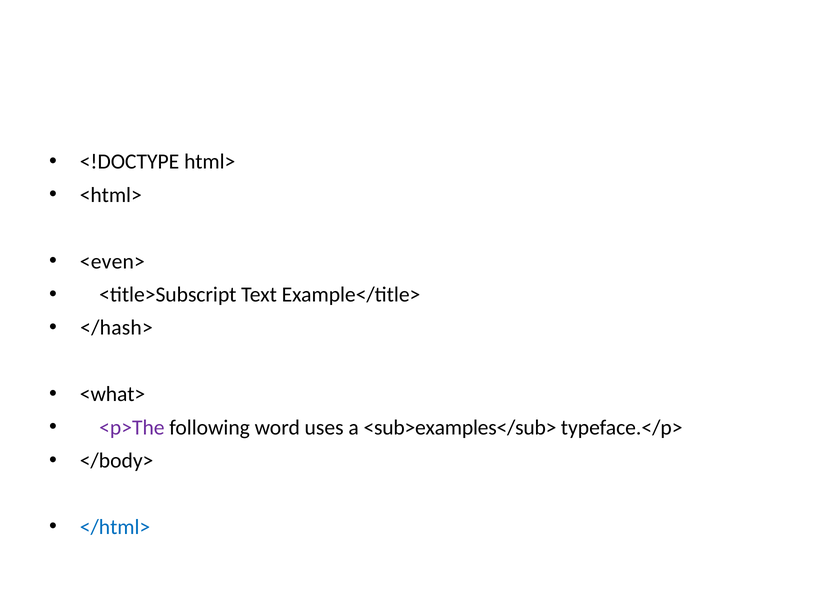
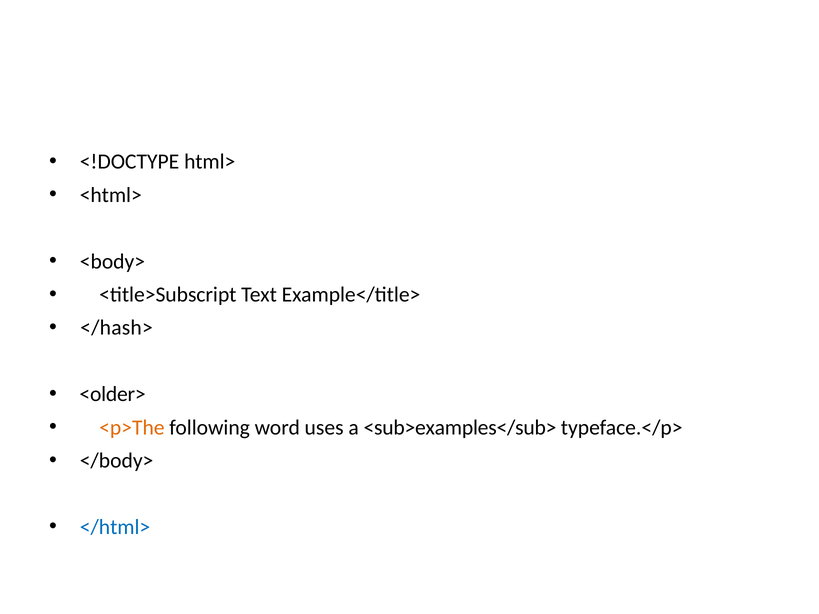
<even>: <even> -> <body>
<what>: <what> -> <older>
<p>The colour: purple -> orange
